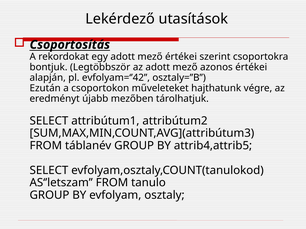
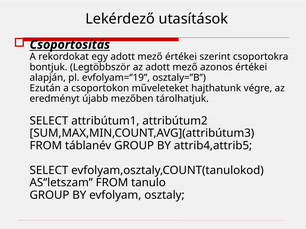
evfolyam=‘’42: evfolyam=‘’42 -> evfolyam=‘’19
